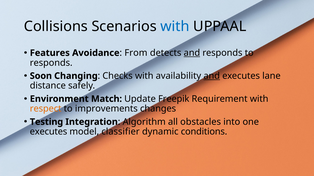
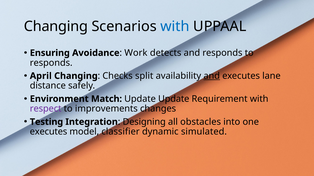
Collisions at (56, 26): Collisions -> Changing
Features: Features -> Ensuring
From: From -> Work
and at (192, 53) underline: present -> none
Soon: Soon -> April
Checks with: with -> split
Update Freepik: Freepik -> Update
respect colour: orange -> purple
Algorithm: Algorithm -> Designing
conditions: conditions -> simulated
